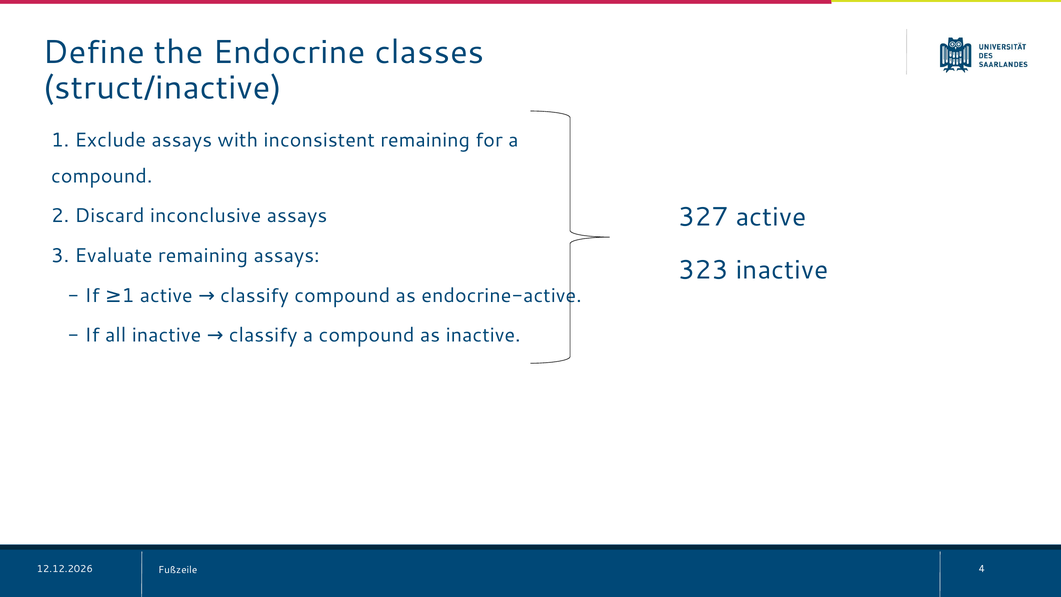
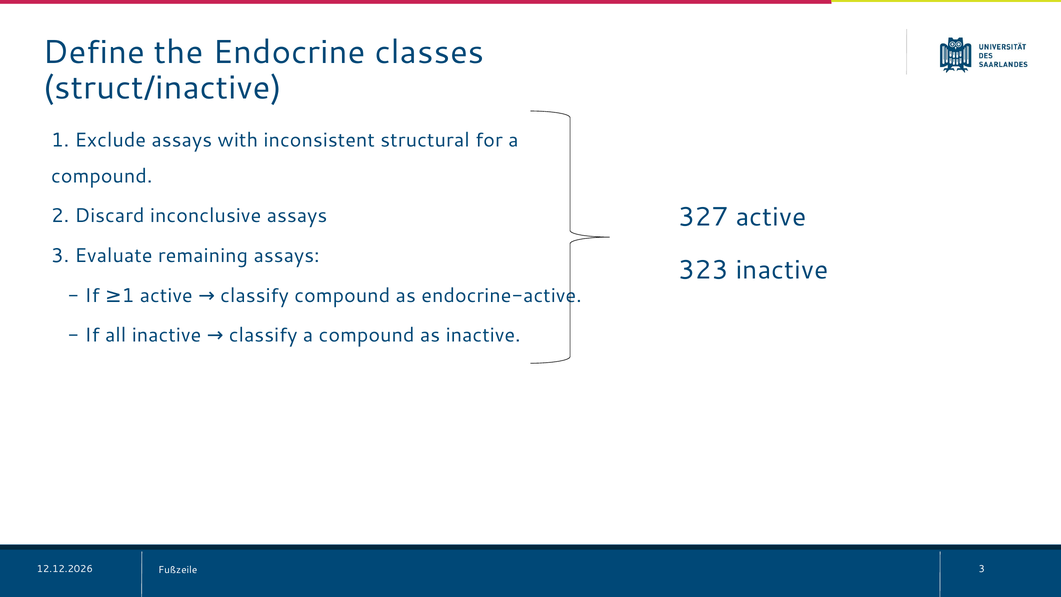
inconsistent remaining: remaining -> structural
Fußzeile 4: 4 -> 3
